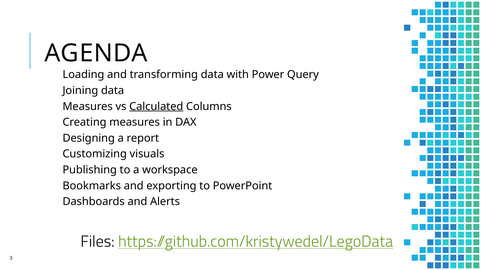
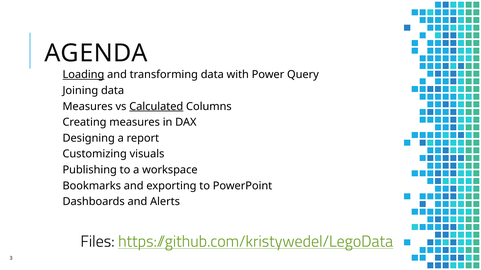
Loading underline: none -> present
